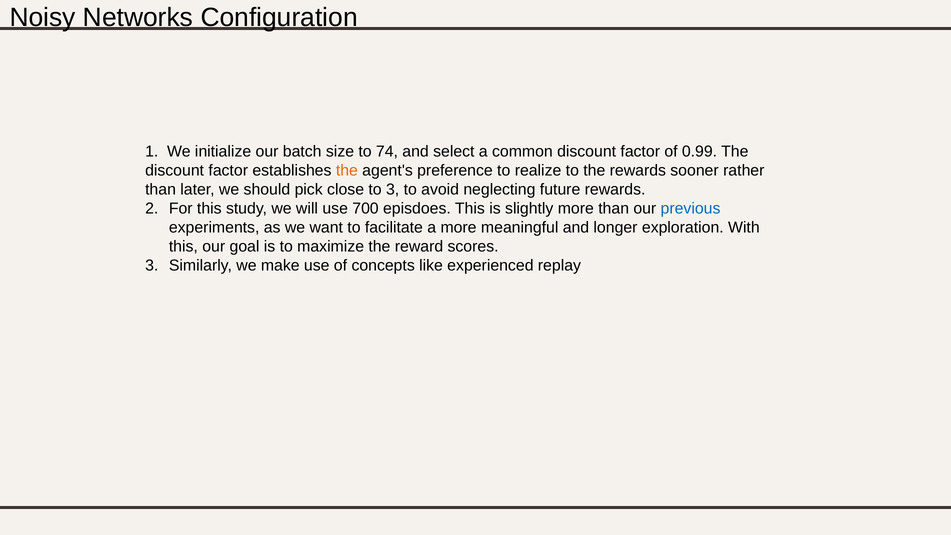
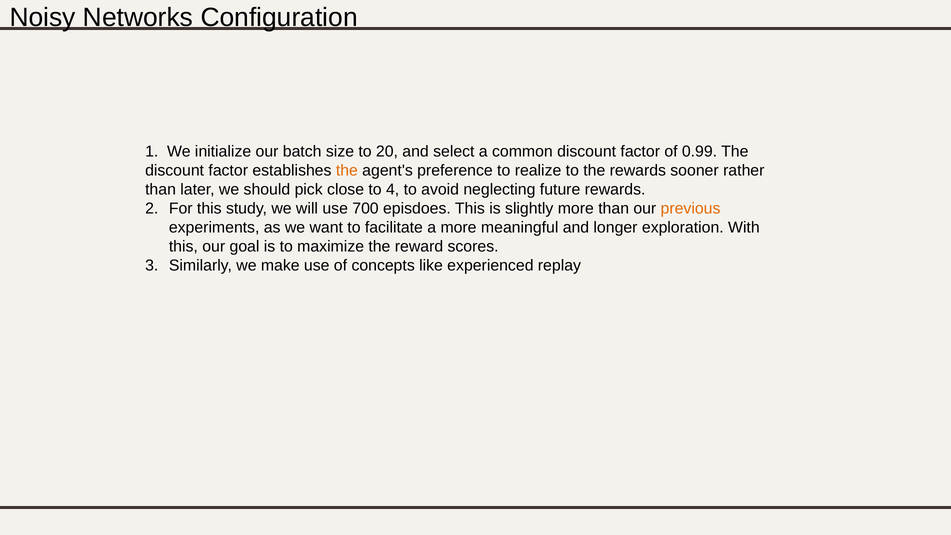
74: 74 -> 20
to 3: 3 -> 4
previous colour: blue -> orange
